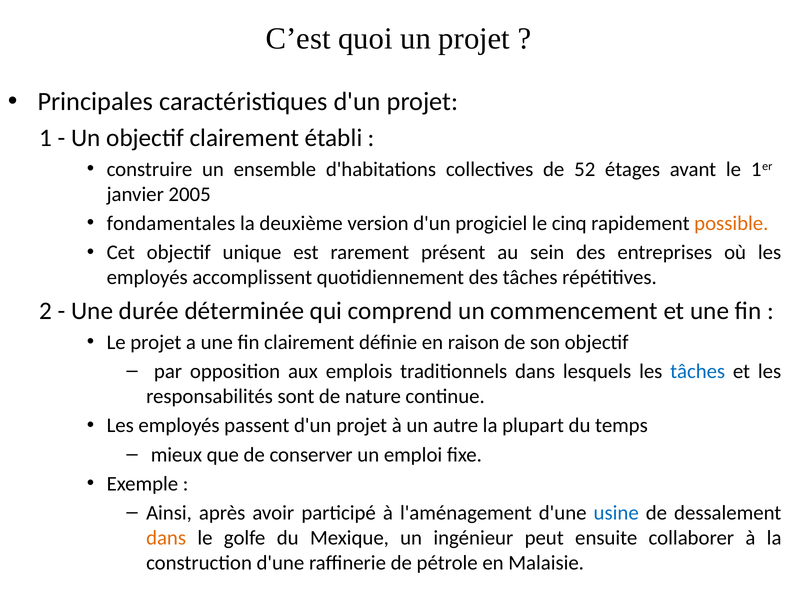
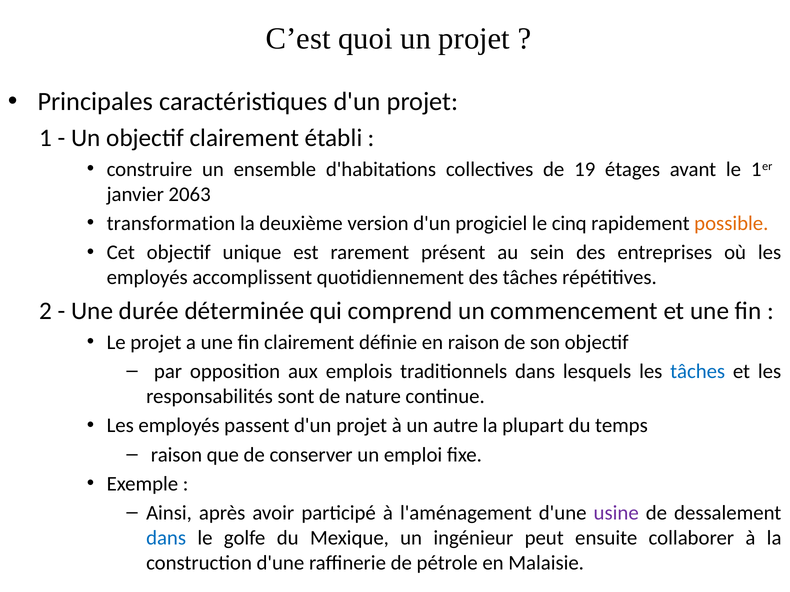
52: 52 -> 19
2005: 2005 -> 2063
fondamentales: fondamentales -> transformation
mieux at (176, 455): mieux -> raison
usine colour: blue -> purple
dans at (166, 538) colour: orange -> blue
